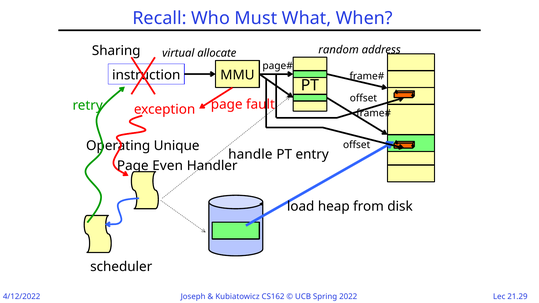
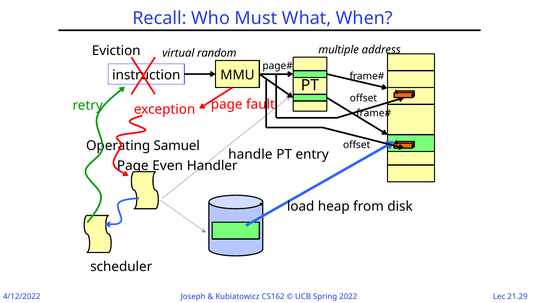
random: random -> multiple
Sharing: Sharing -> Eviction
allocate: allocate -> random
Unique: Unique -> Samuel
